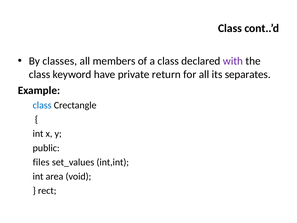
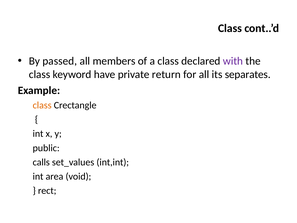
classes: classes -> passed
class at (42, 105) colour: blue -> orange
files: files -> calls
